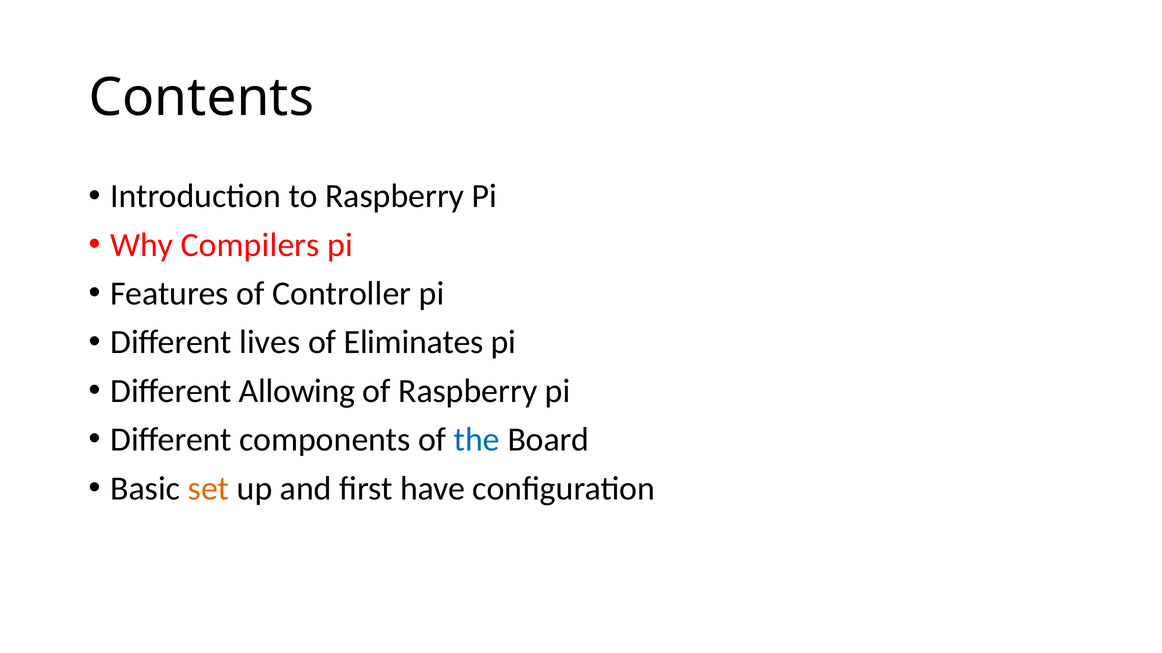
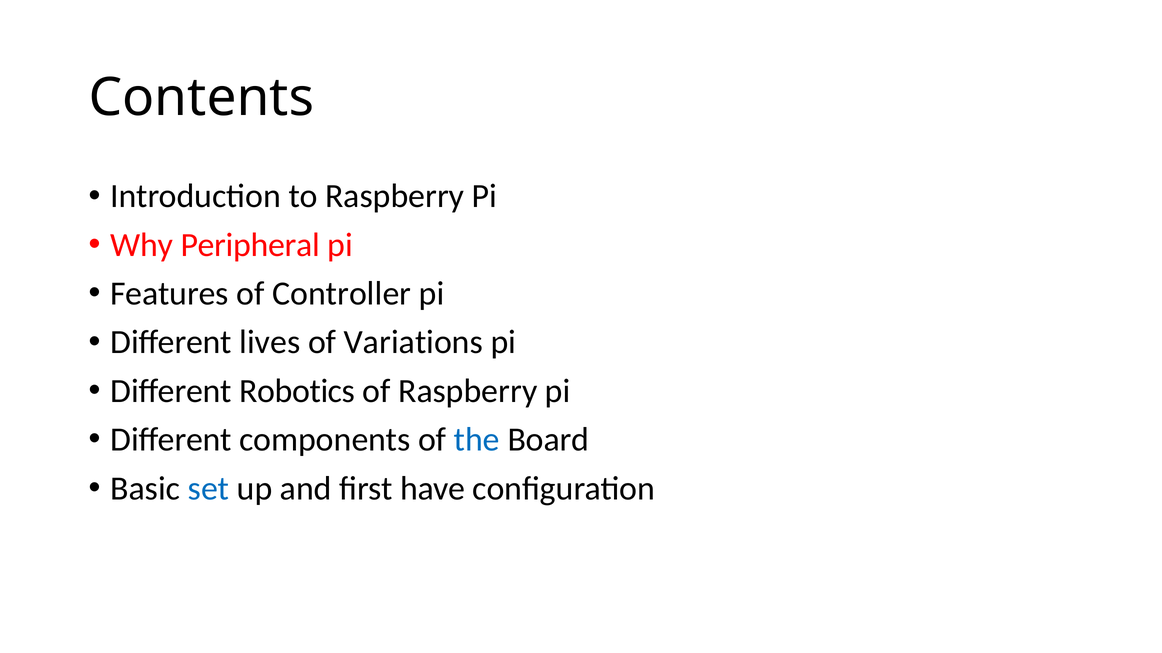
Compilers: Compilers -> Peripheral
Eliminates: Eliminates -> Variations
Allowing: Allowing -> Robotics
set colour: orange -> blue
